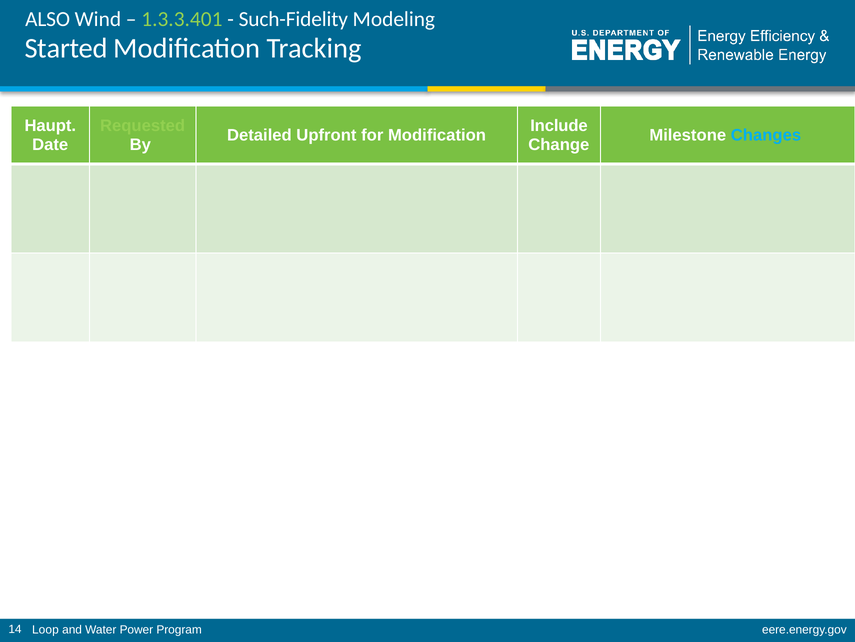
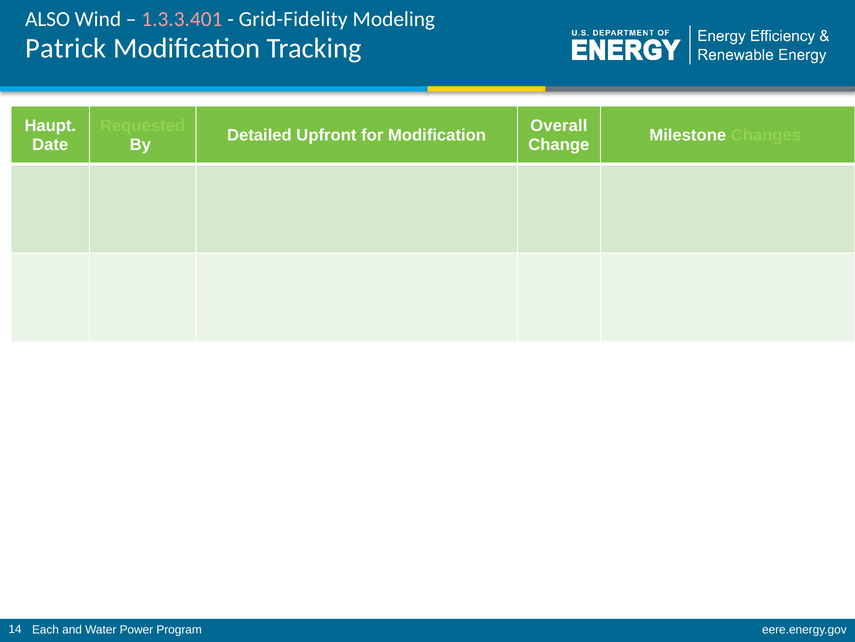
1.3.3.401 colour: light green -> pink
Such-Fidelity: Such-Fidelity -> Grid-Fidelity
Started: Started -> Patrick
Include: Include -> Overall
Changes colour: light blue -> light green
Loop: Loop -> Each
